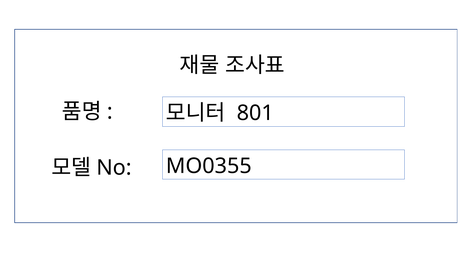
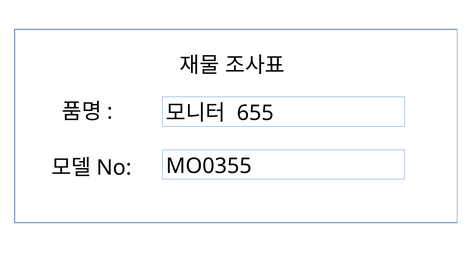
801: 801 -> 655
